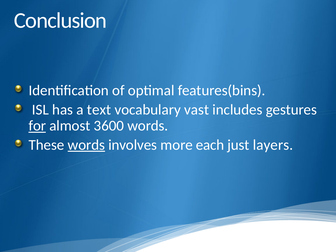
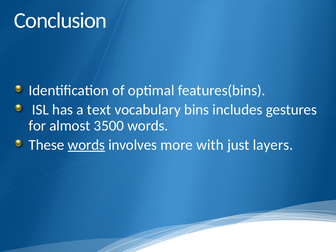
vast: vast -> bins
for underline: present -> none
3600: 3600 -> 3500
each: each -> with
